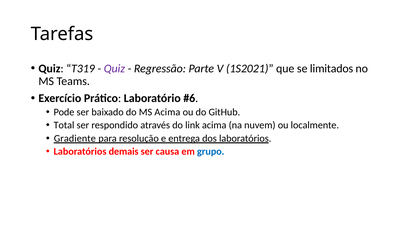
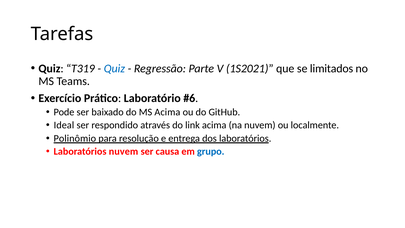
Quiz at (114, 68) colour: purple -> blue
Total: Total -> Ideal
Gradiente: Gradiente -> Polinômio
Laboratórios demais: demais -> nuvem
